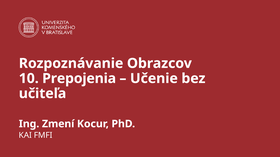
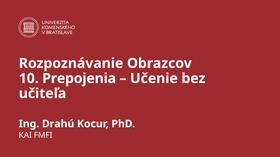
Zmení: Zmení -> Drahú
